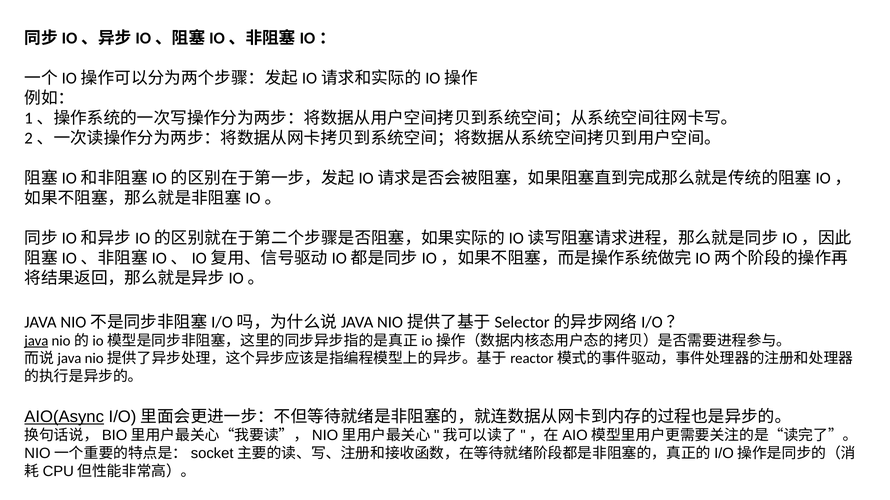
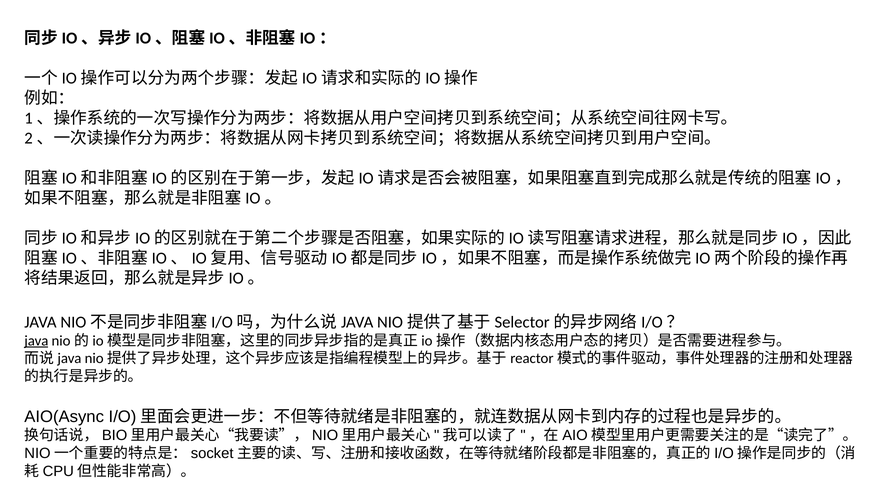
AIO(Async underline: present -> none
